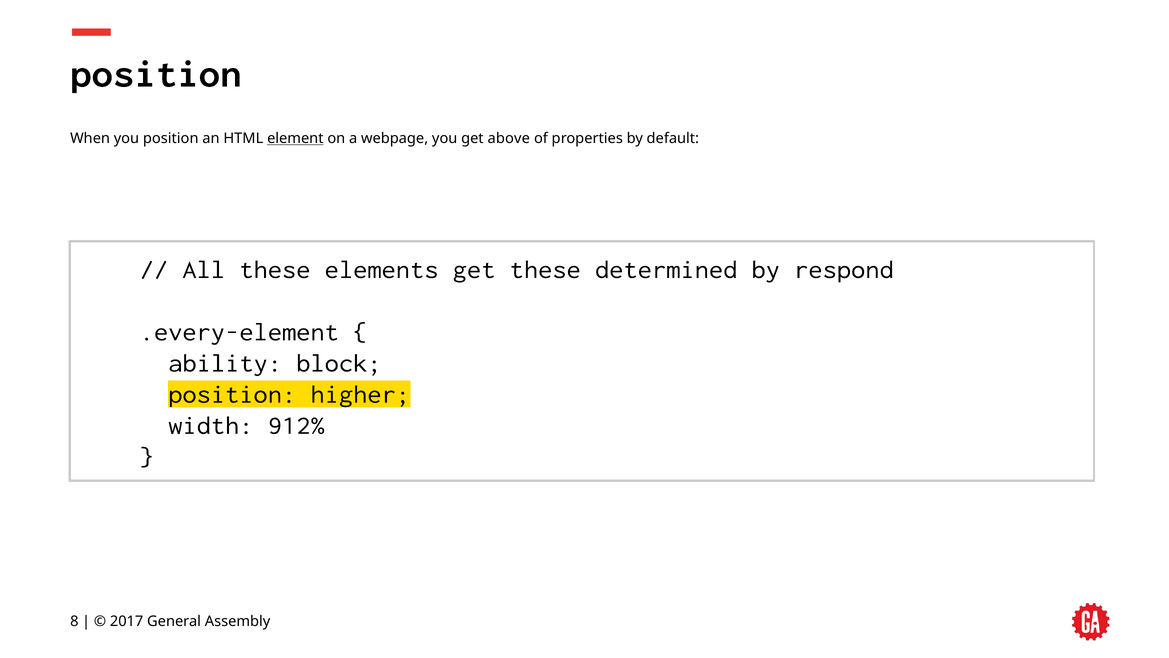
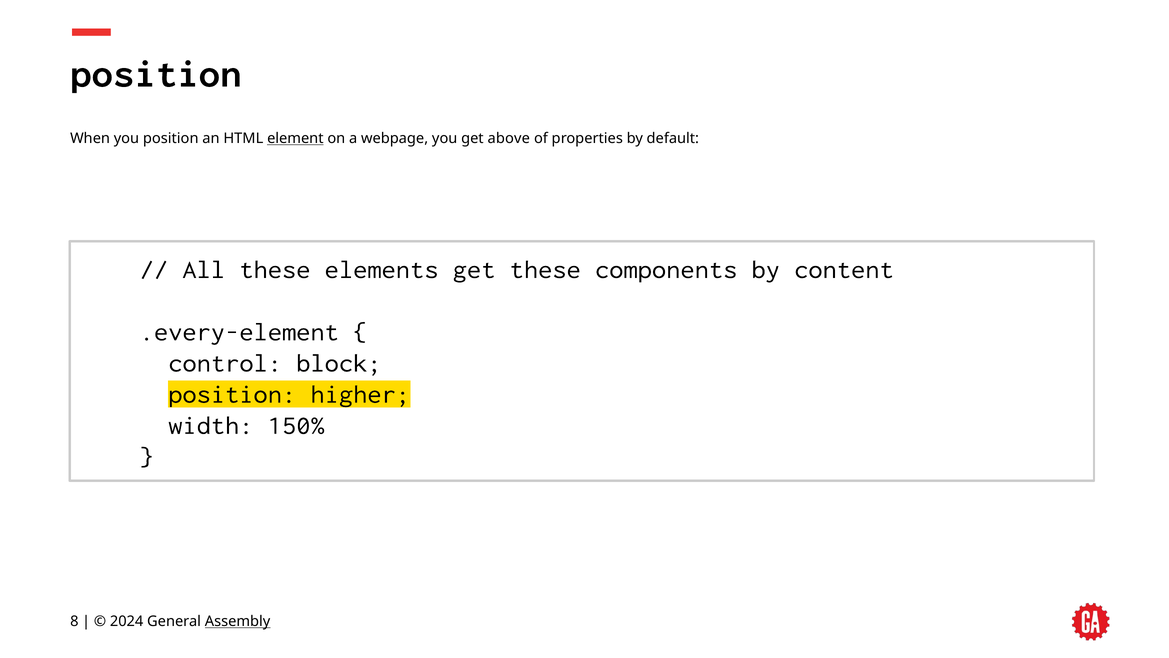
determined: determined -> components
respond: respond -> content
ability: ability -> control
912%: 912% -> 150%
2017: 2017 -> 2024
Assembly underline: none -> present
